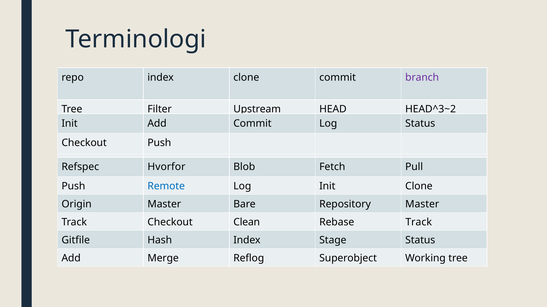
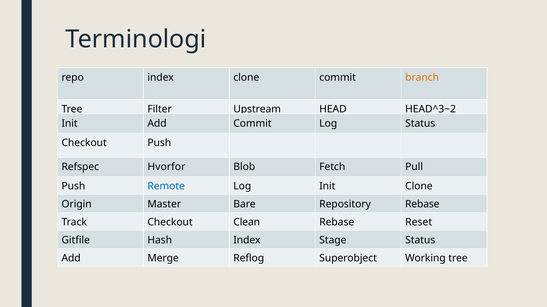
branch colour: purple -> orange
Repository Master: Master -> Rebase
Rebase Track: Track -> Reset
